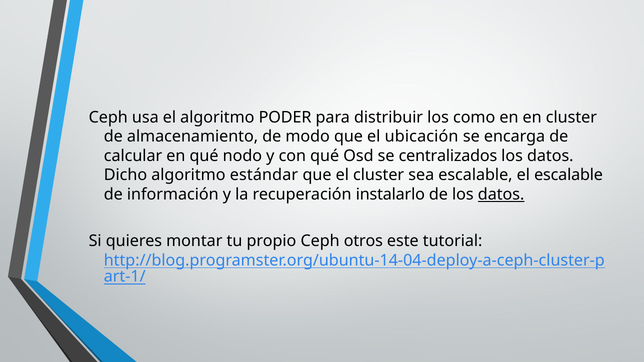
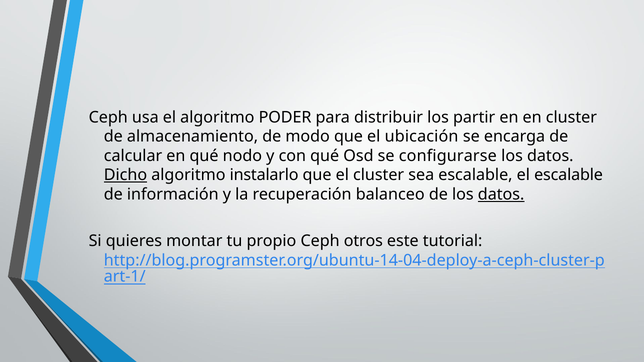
como: como -> partir
centralizados: centralizados -> configurarse
Dicho underline: none -> present
estándar: estándar -> instalarlo
instalarlo: instalarlo -> balanceo
